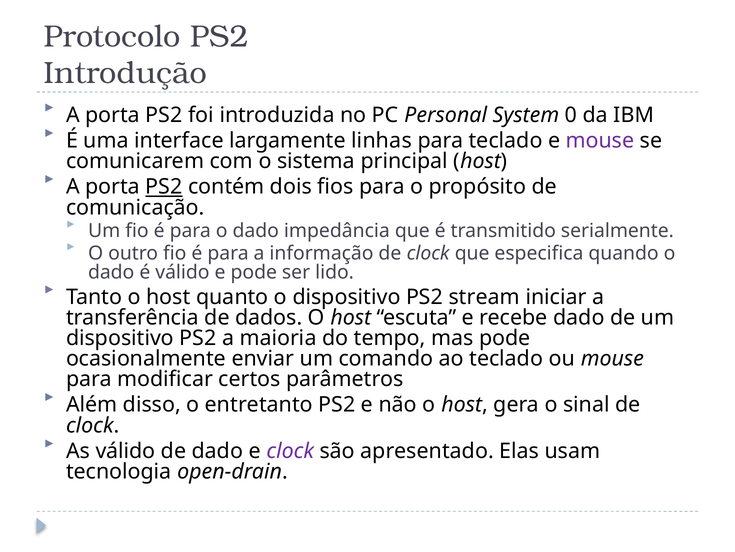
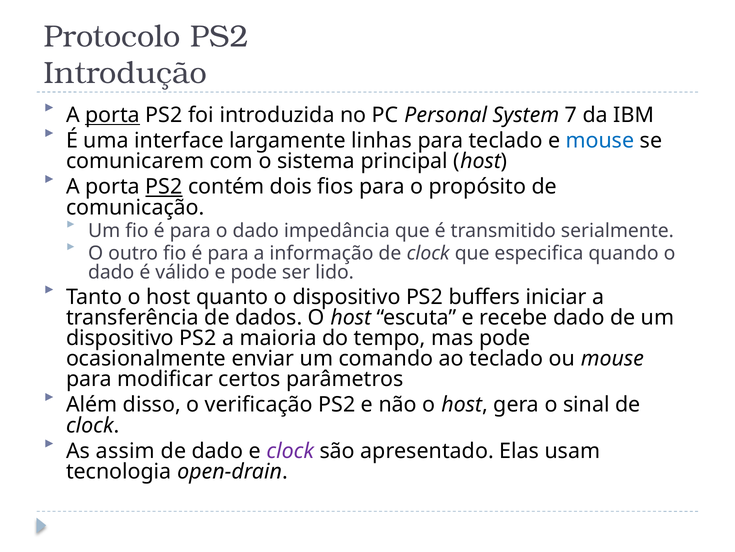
porta at (113, 115) underline: none -> present
0: 0 -> 7
mouse at (600, 141) colour: purple -> blue
stream: stream -> buffers
entretanto: entretanto -> verificação
As válido: válido -> assim
